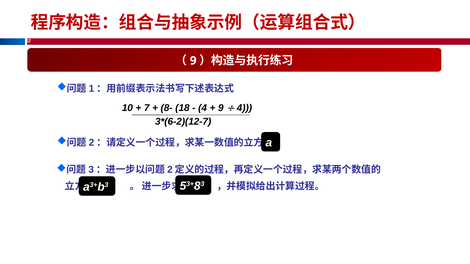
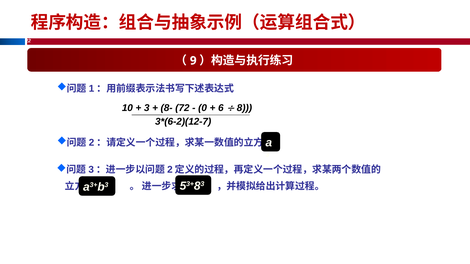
7 at (147, 108): 7 -> 3
18: 18 -> 72
4 at (203, 108): 4 -> 0
9 at (221, 108): 9 -> 6
4 at (244, 108): 4 -> 8
